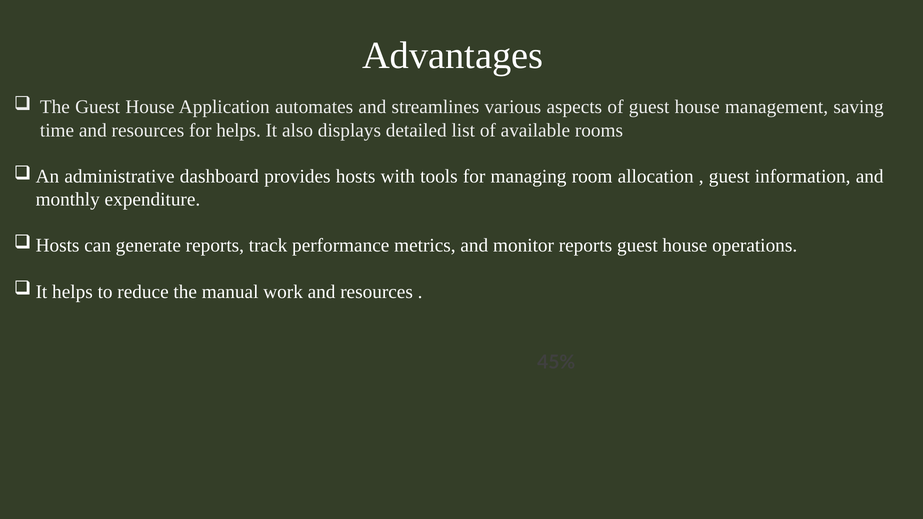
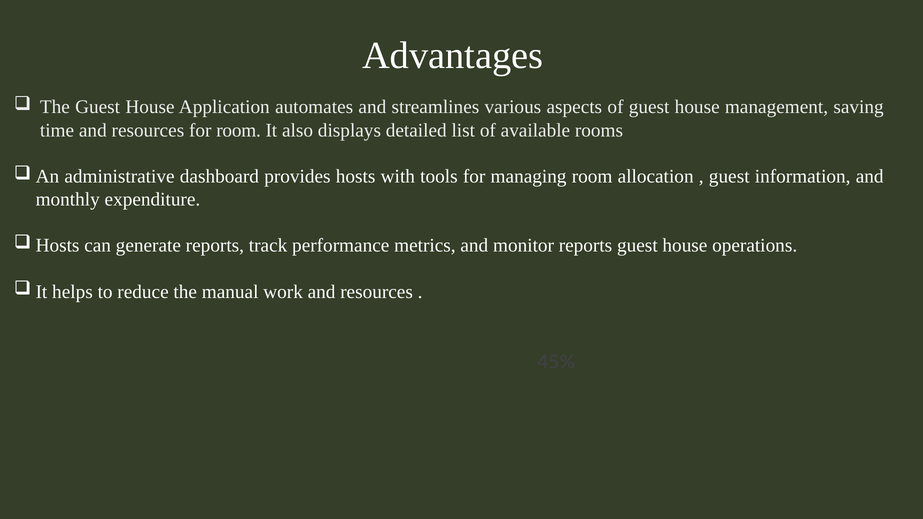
for helps: helps -> room
